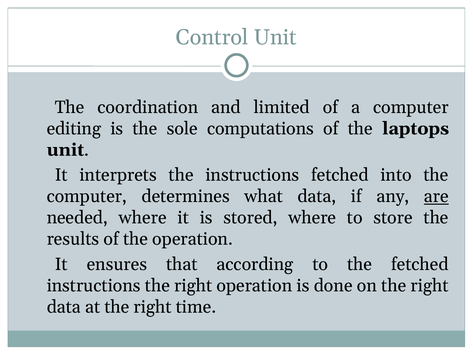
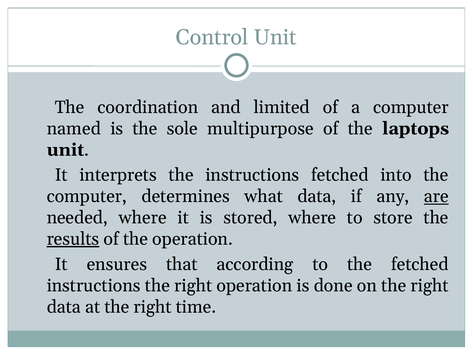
editing: editing -> named
computations: computations -> multipurpose
results underline: none -> present
